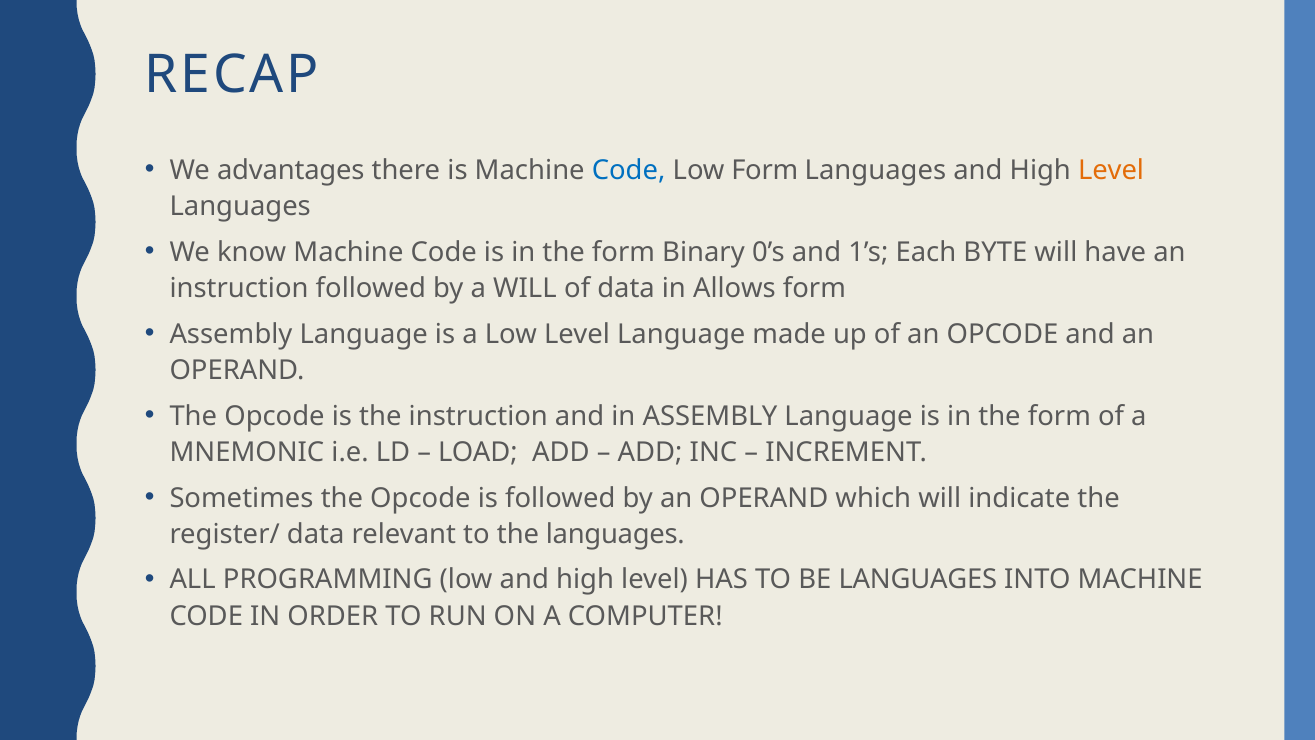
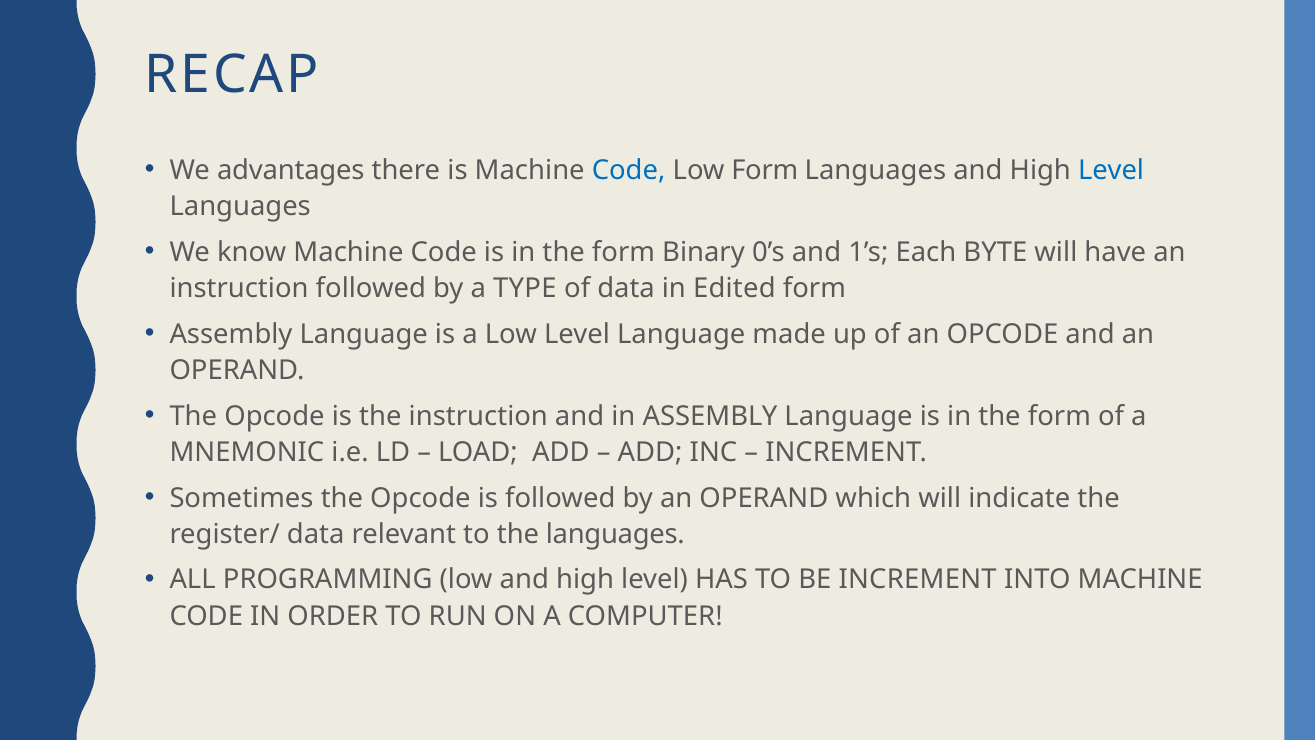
Level at (1111, 170) colour: orange -> blue
a WILL: WILL -> TYPE
Allows: Allows -> Edited
BE LANGUAGES: LANGUAGES -> INCREMENT
